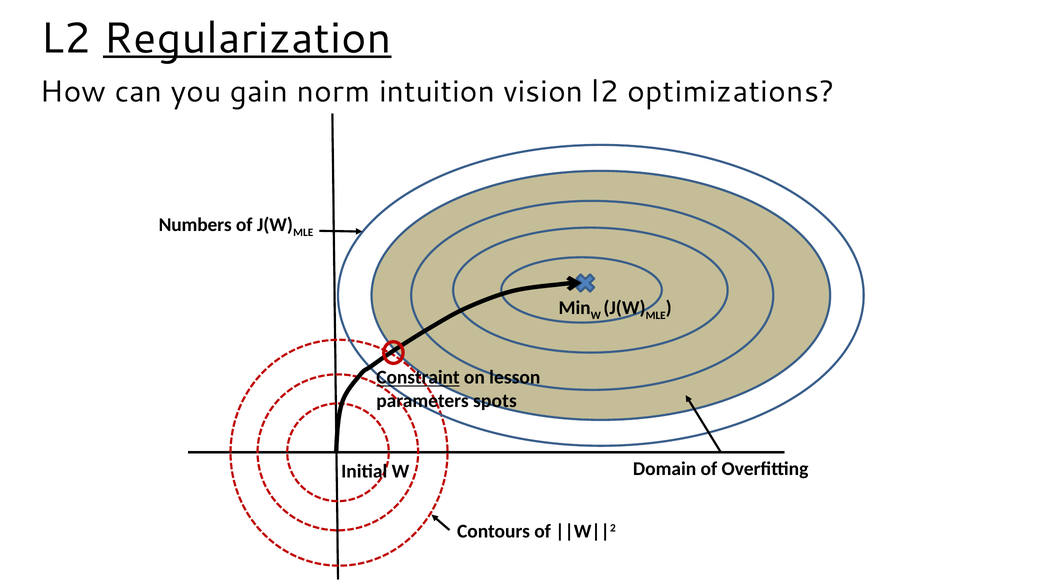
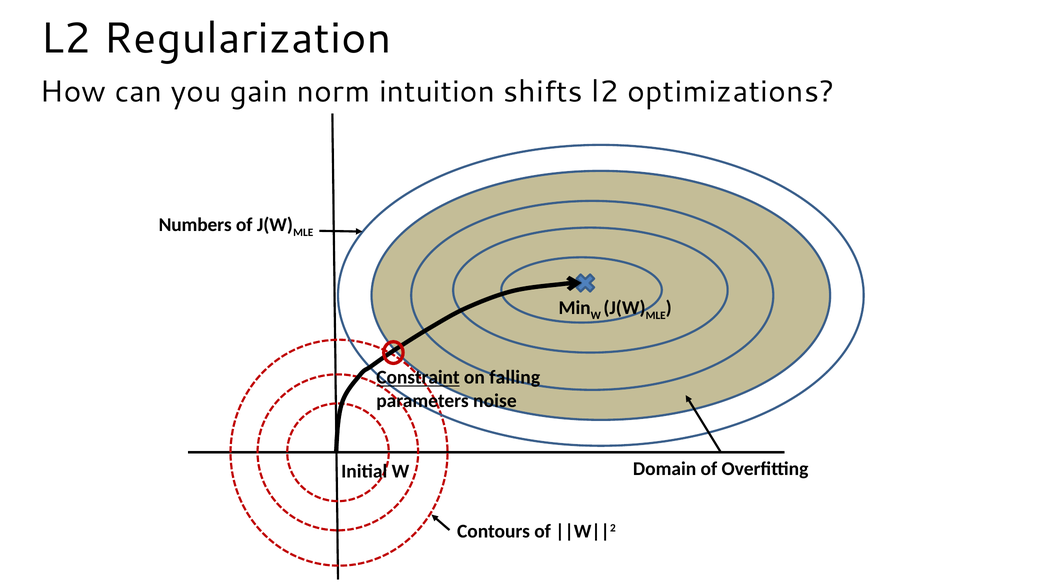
Regularization underline: present -> none
vision: vision -> shifts
lesson: lesson -> falling
spots: spots -> noise
